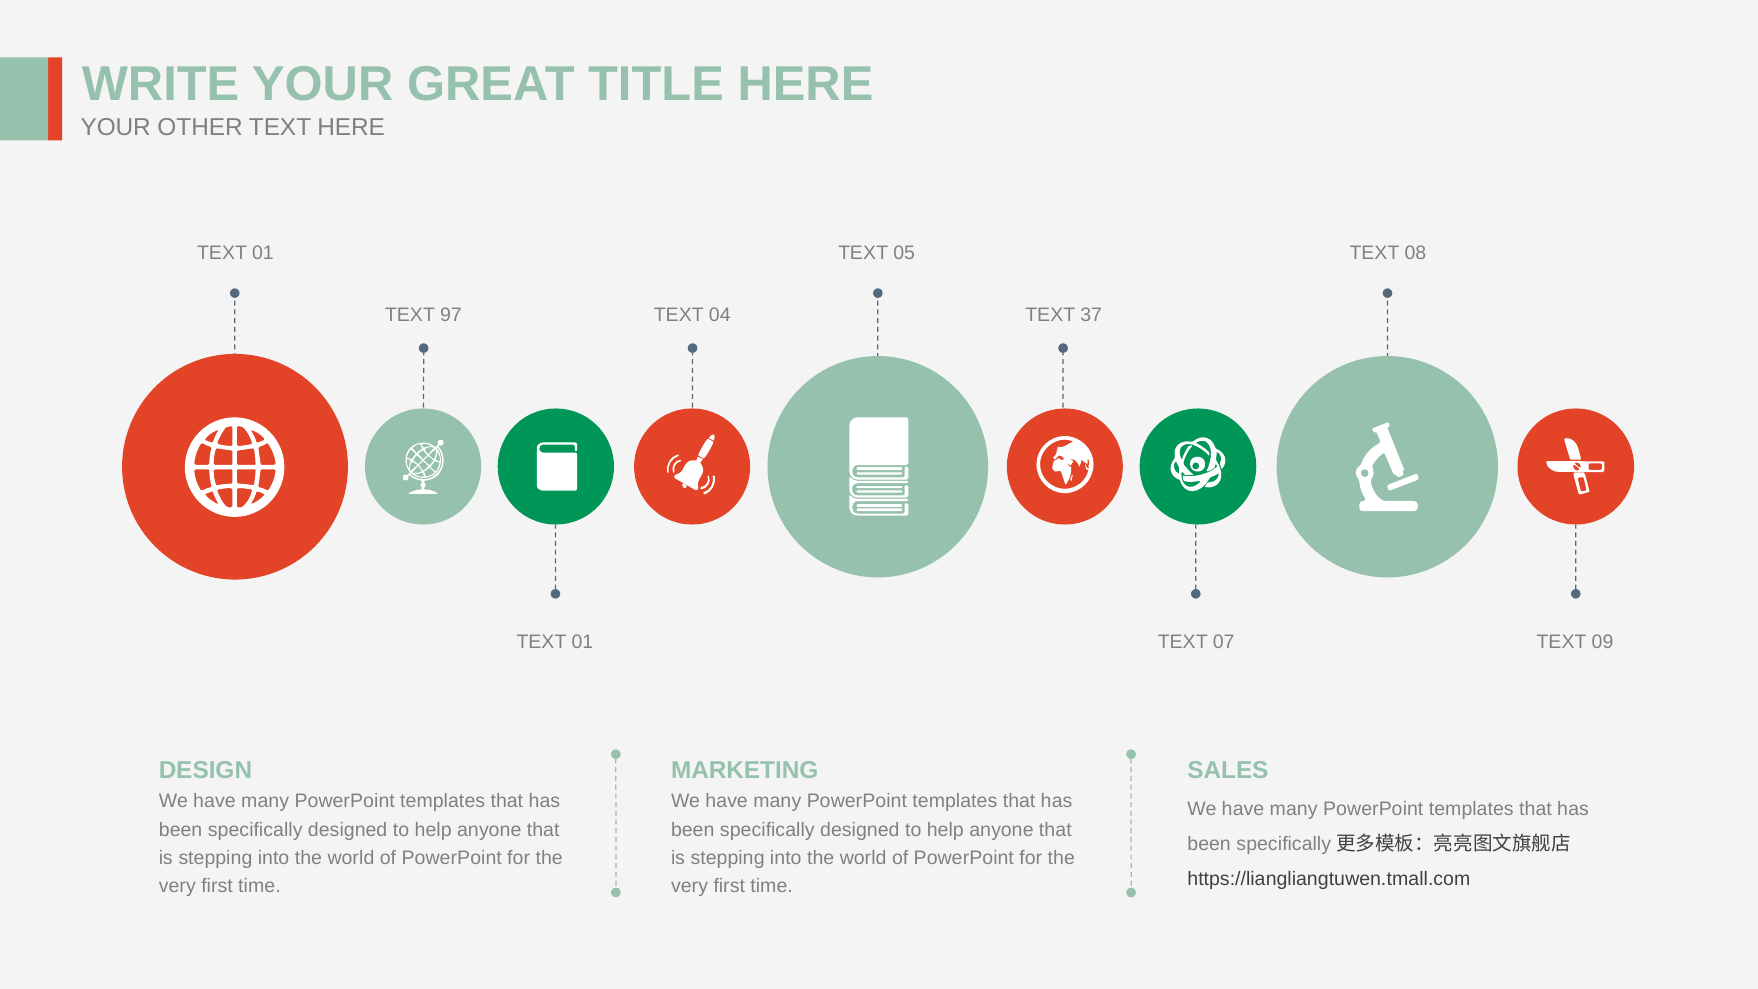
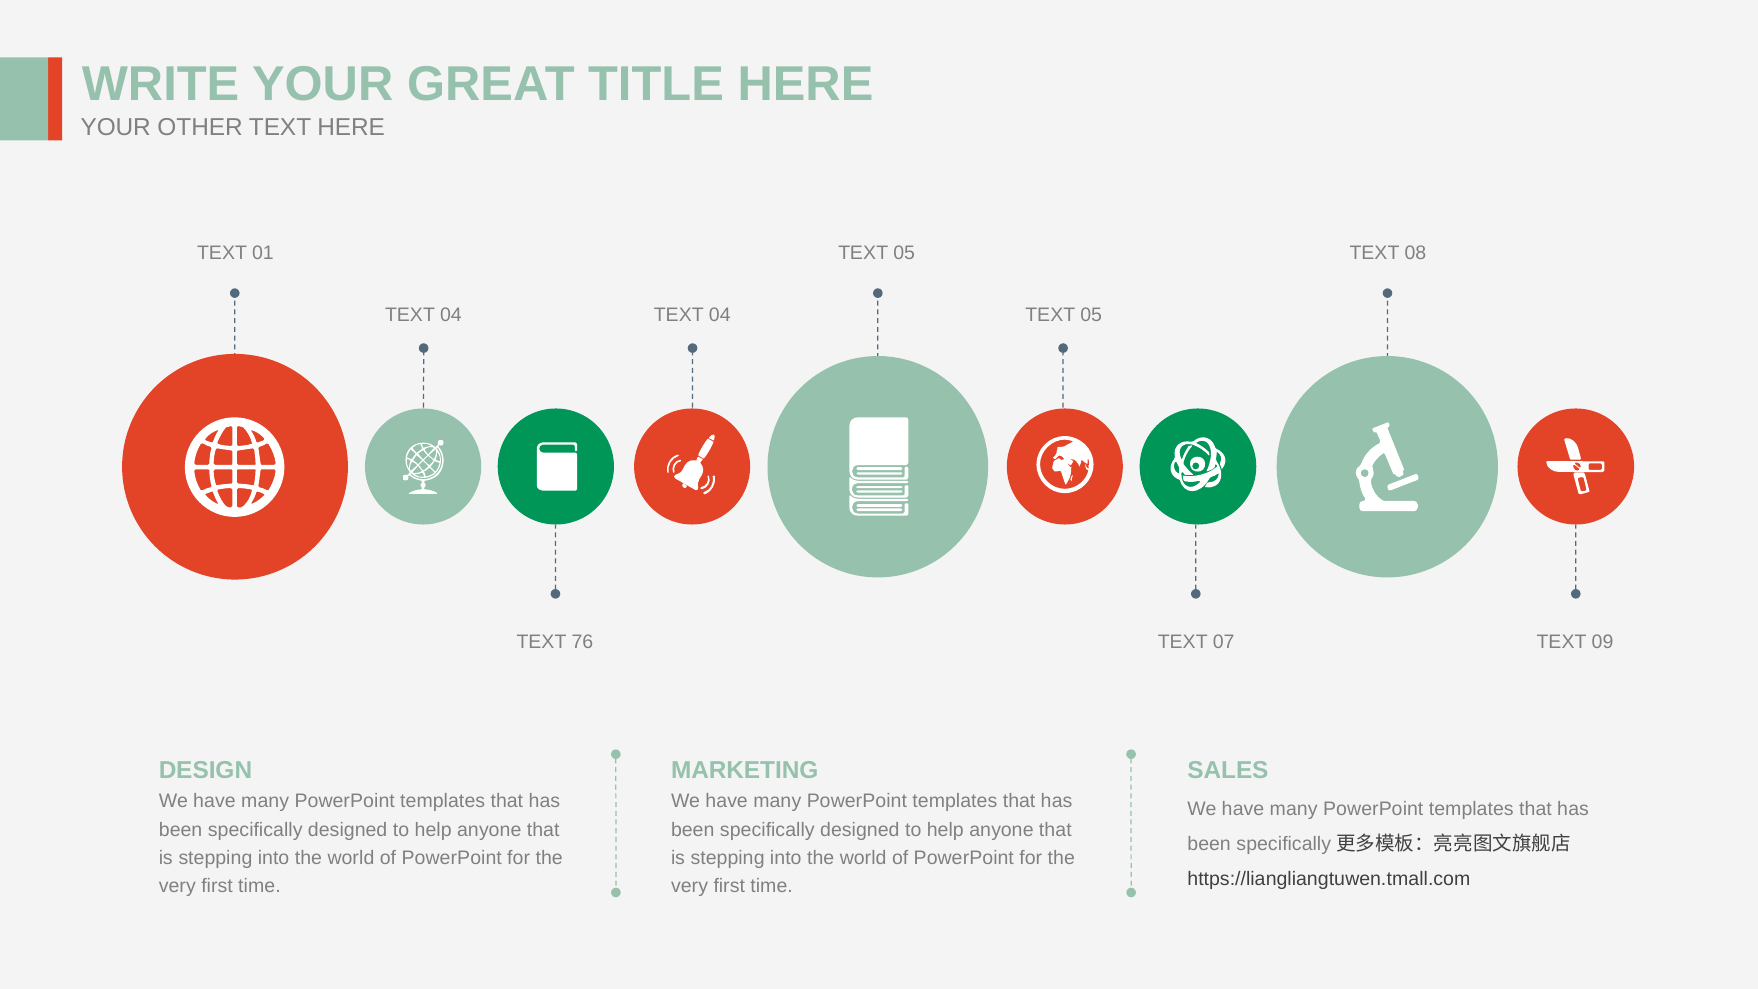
97 at (451, 315): 97 -> 04
04 TEXT 37: 37 -> 05
01 at (582, 642): 01 -> 76
